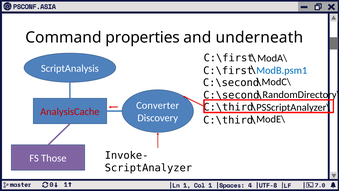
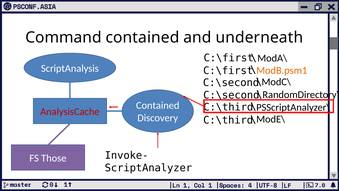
Command properties: properties -> contained
ModB.psm1 colour: blue -> orange
Converter at (158, 105): Converter -> Contained
